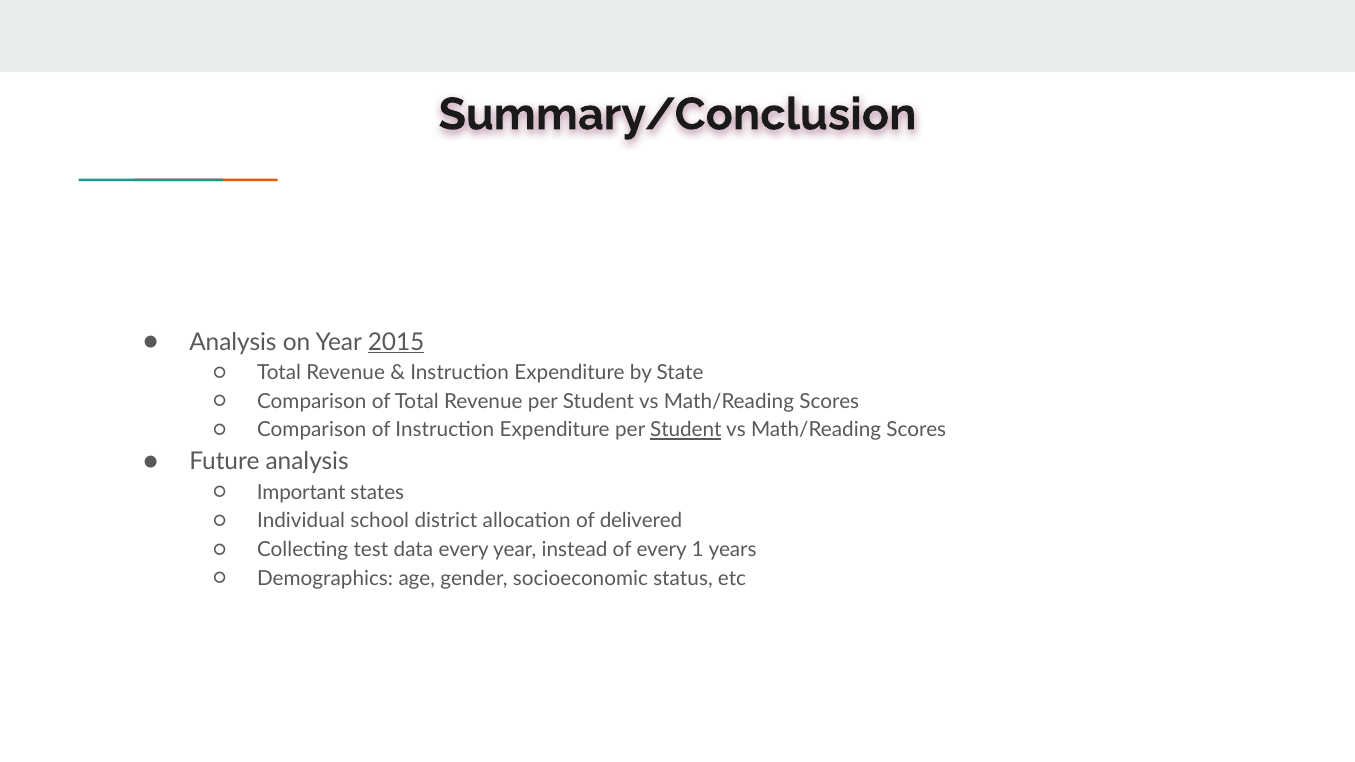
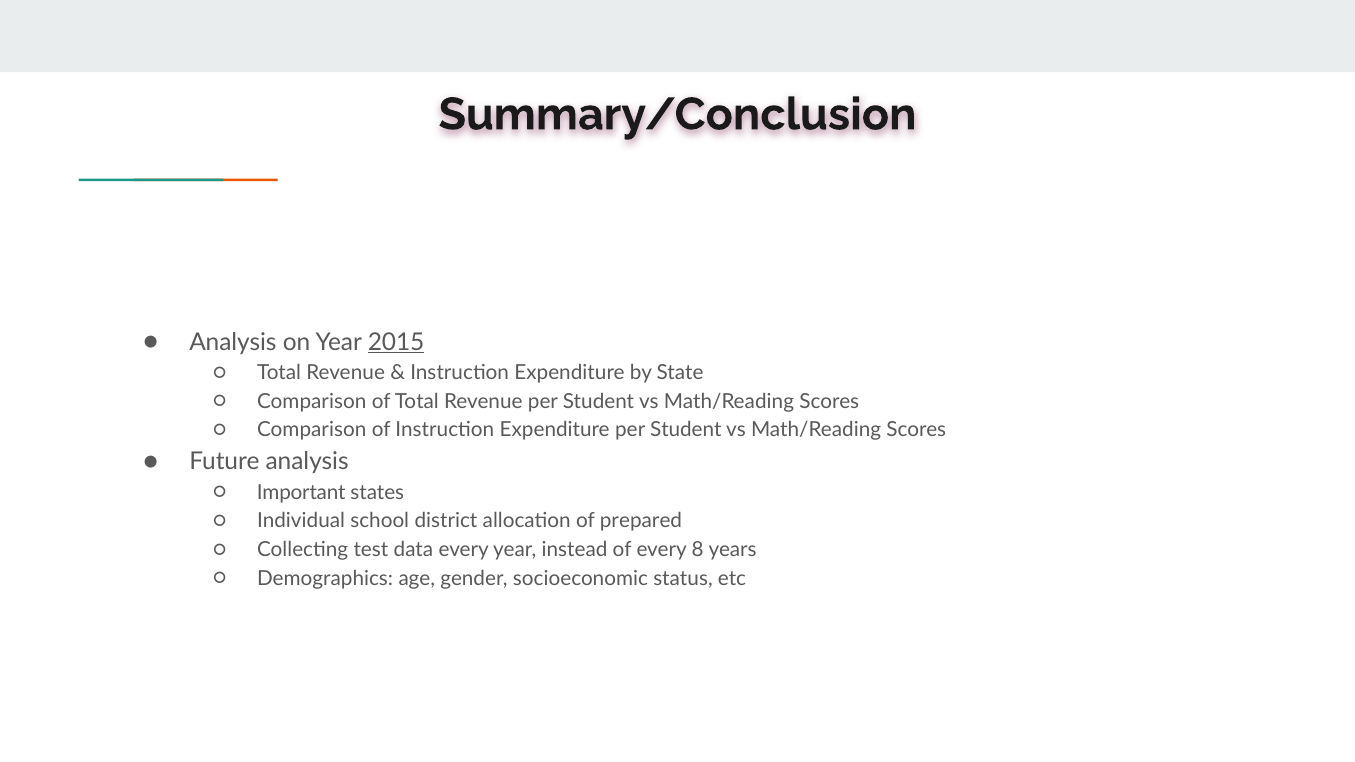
Student at (686, 430) underline: present -> none
delivered: delivered -> prepared
1: 1 -> 8
